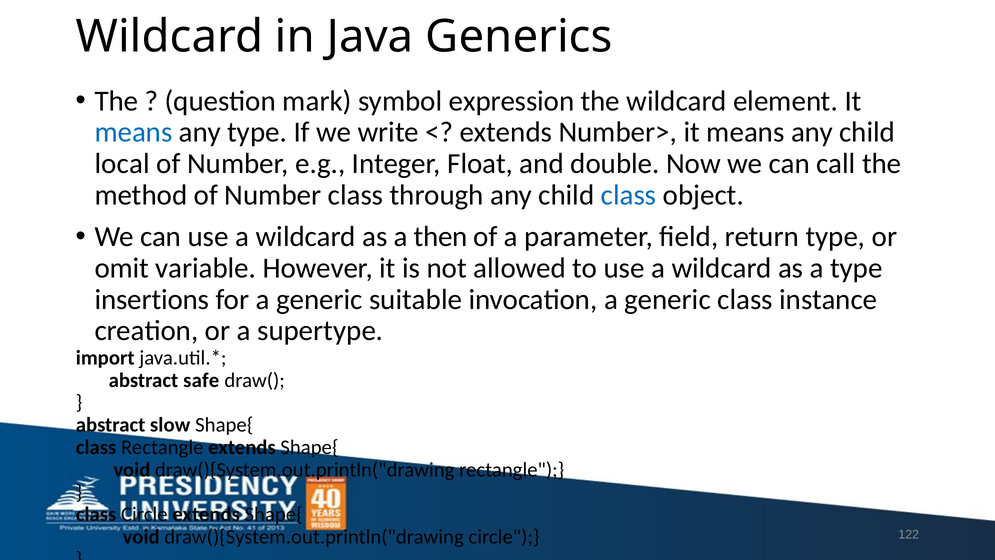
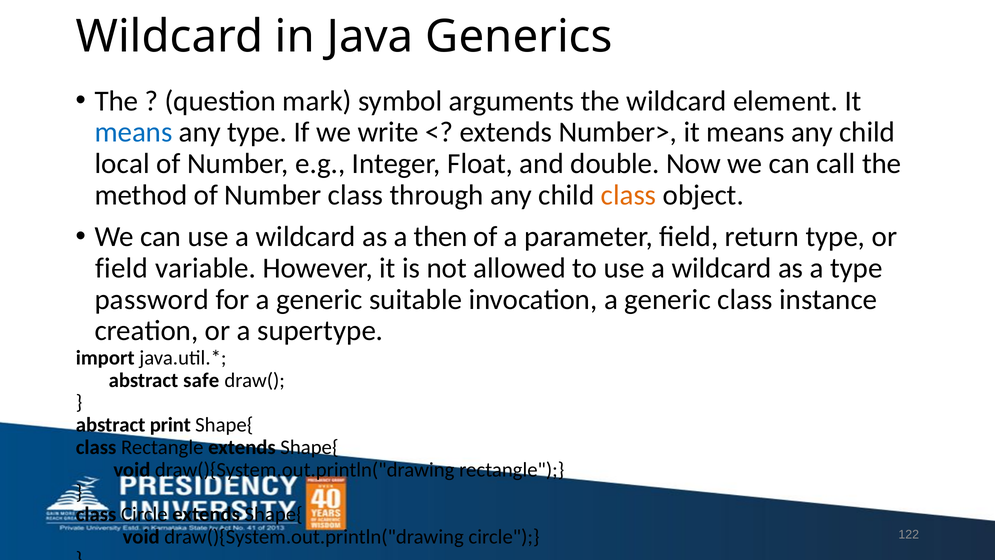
expression: expression -> arguments
class at (629, 195) colour: blue -> orange
omit at (122, 268): omit -> field
insertions: insertions -> password
slow: slow -> print
